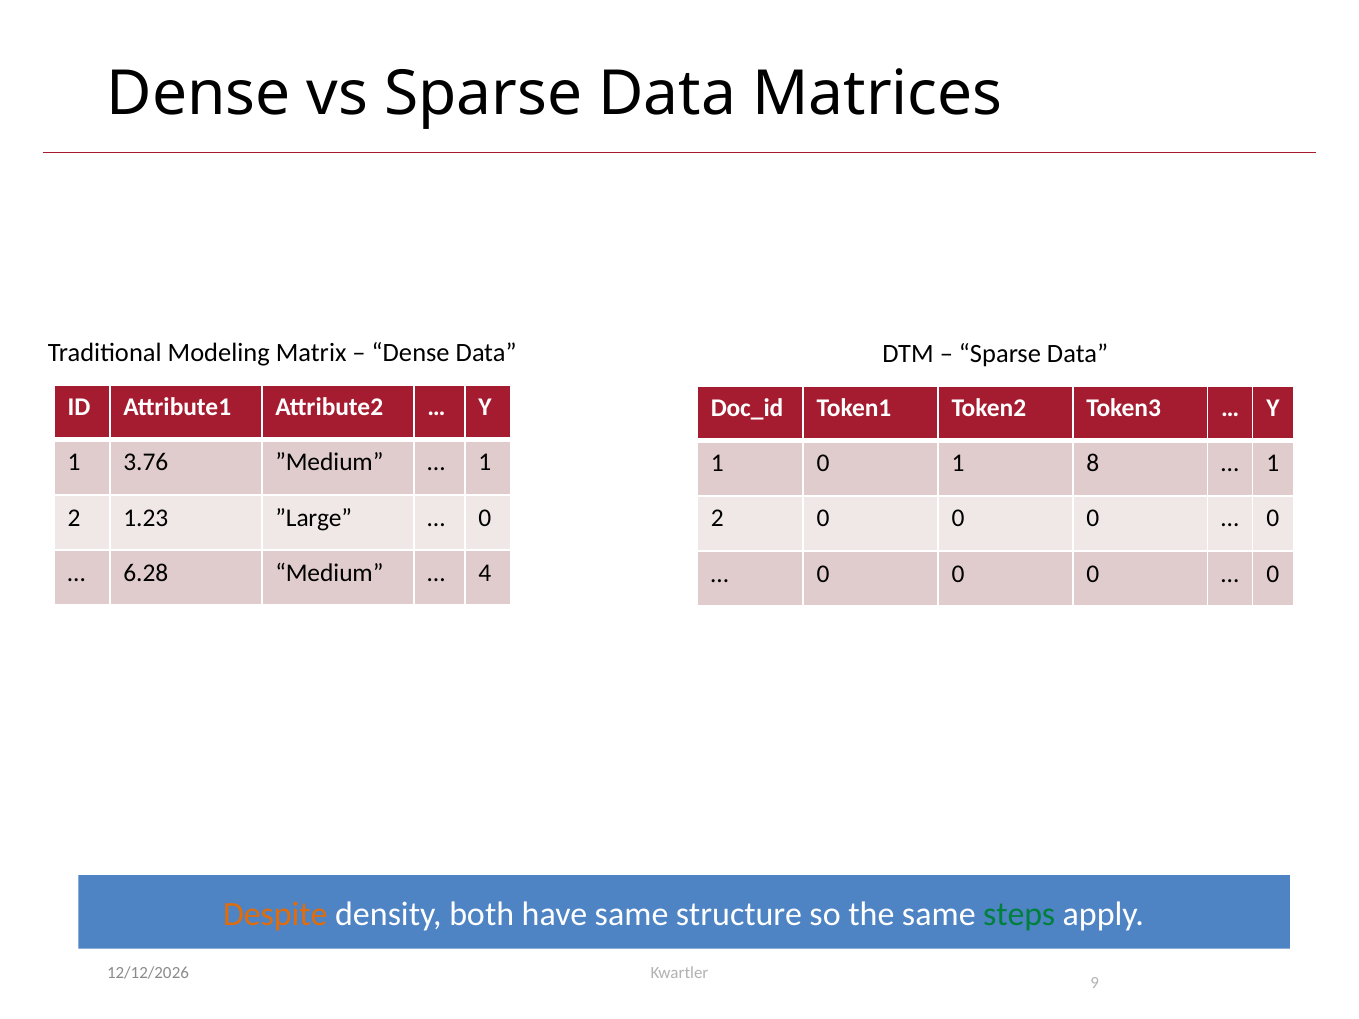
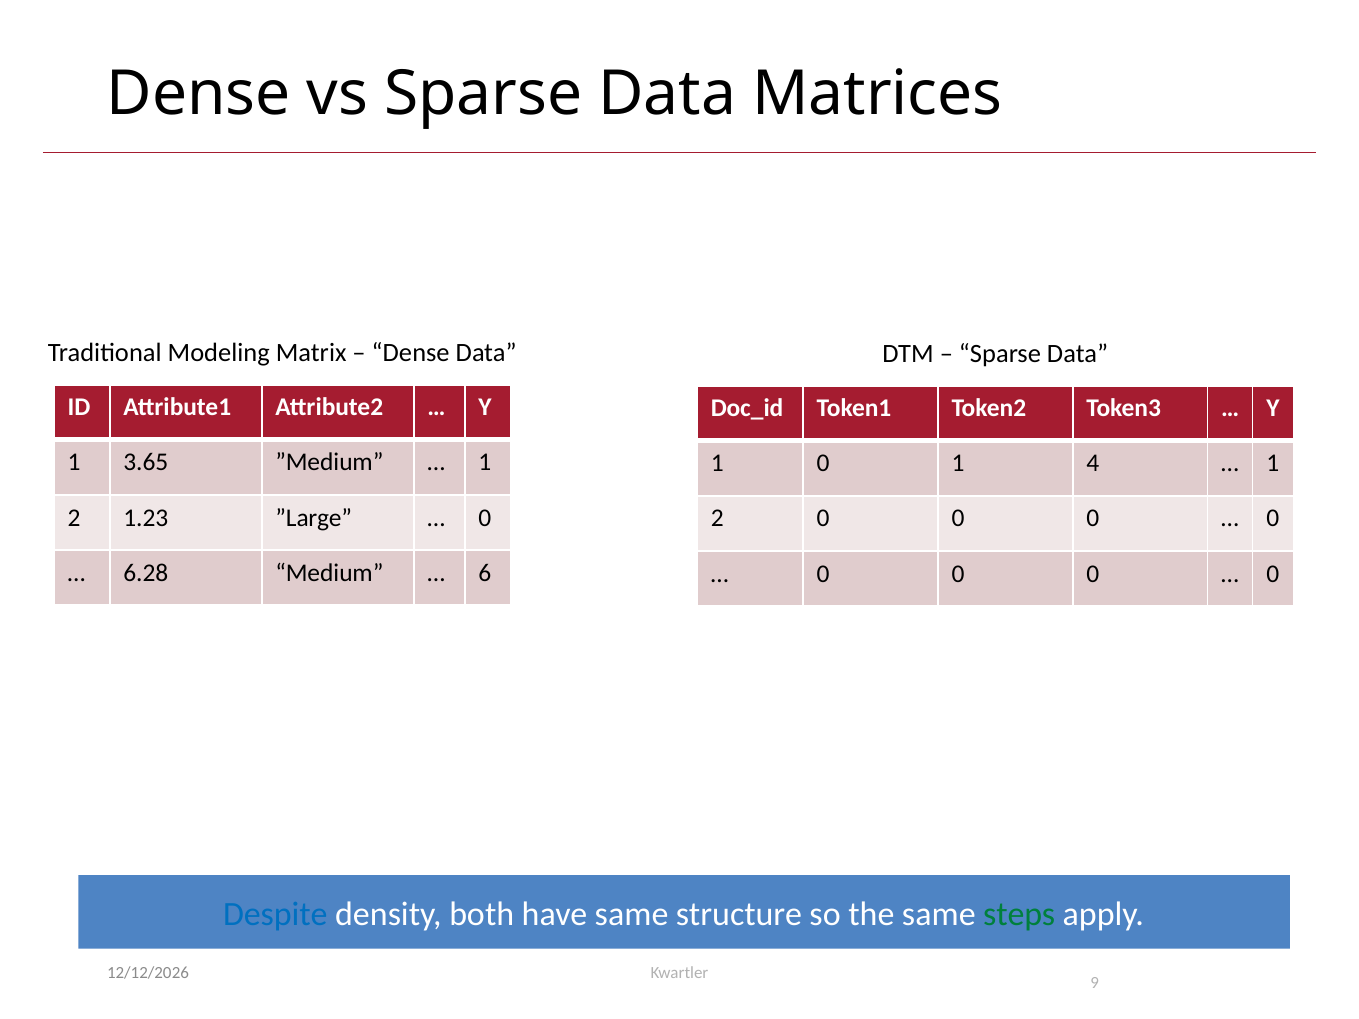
3.76: 3.76 -> 3.65
8: 8 -> 4
4: 4 -> 6
Despite colour: orange -> blue
